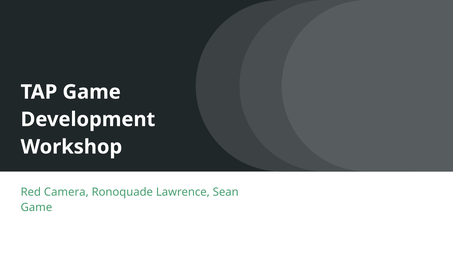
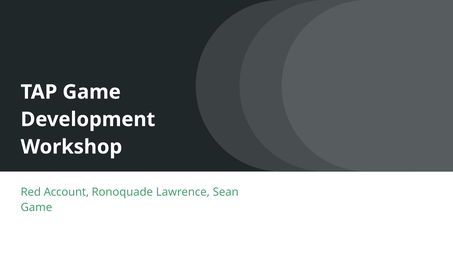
Camera: Camera -> Account
